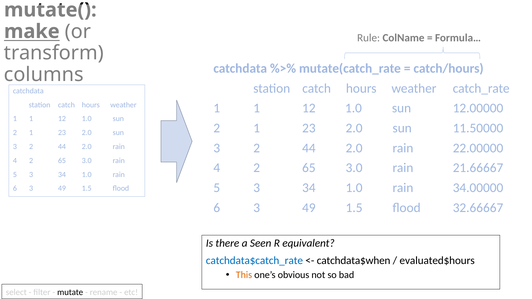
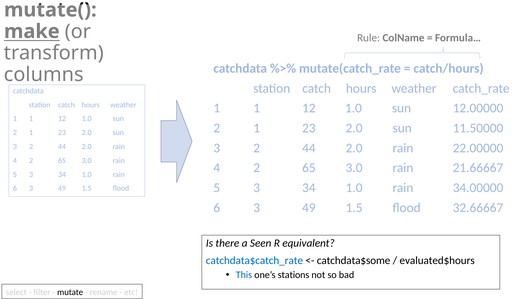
catchdata$when: catchdata$when -> catchdata$some
This colour: orange -> blue
obvious: obvious -> stations
